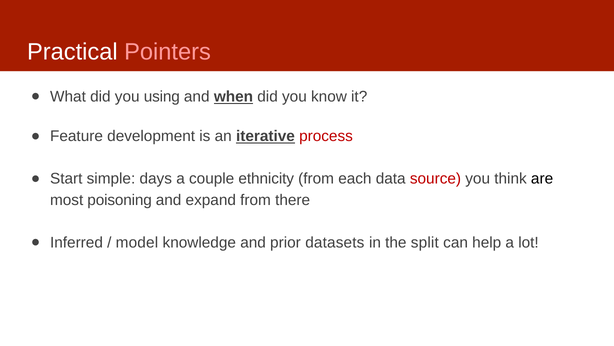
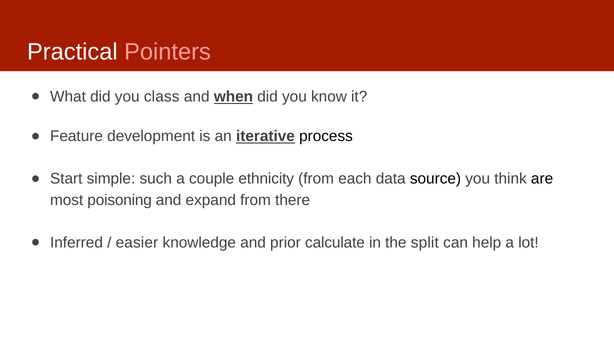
using: using -> class
process colour: red -> black
days: days -> such
source colour: red -> black
model: model -> easier
datasets: datasets -> calculate
